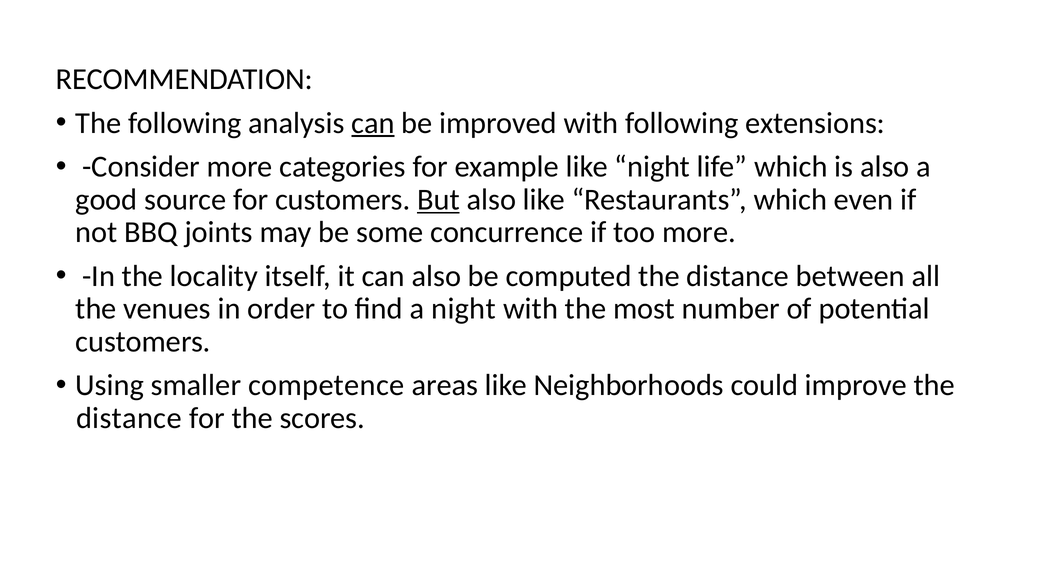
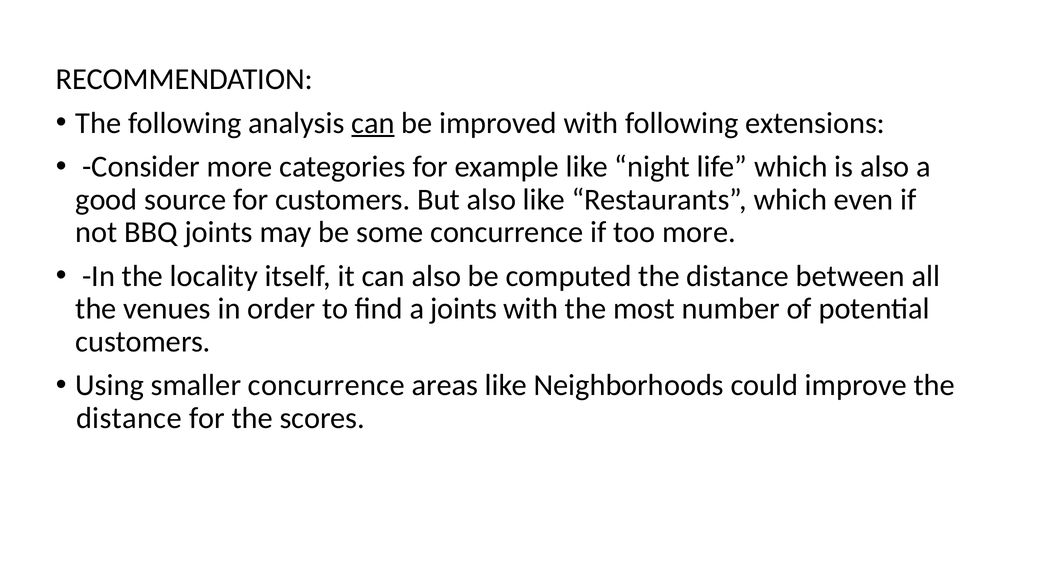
But underline: present -> none
a night: night -> joints
smaller competence: competence -> concurrence
